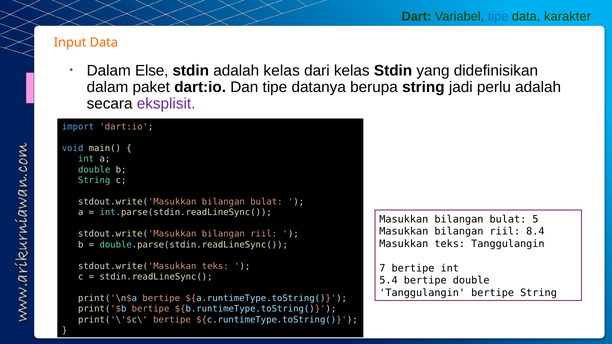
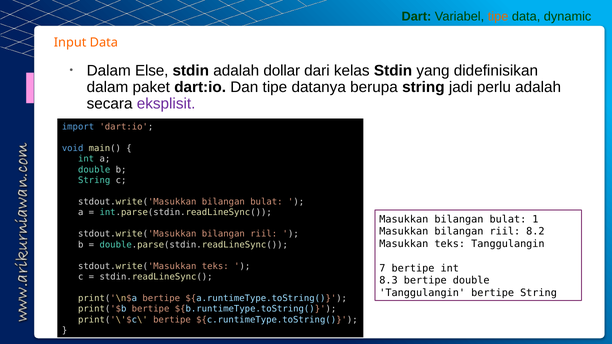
tipe at (498, 17) colour: blue -> orange
karakter: karakter -> dynamic
adalah kelas: kelas -> dollar
5: 5 -> 1
8.4: 8.4 -> 8.2
5.4: 5.4 -> 8.3
